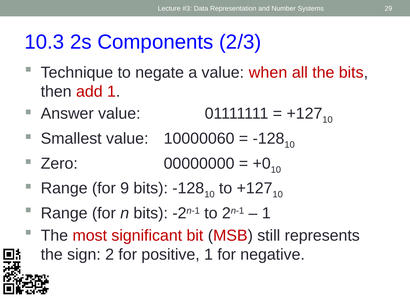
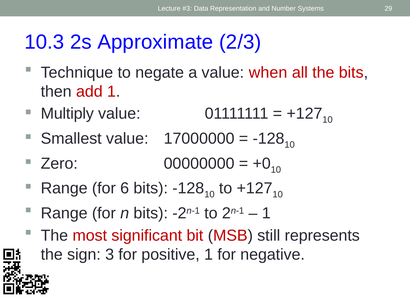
Components: Components -> Approximate
Answer: Answer -> Multiply
10000060: 10000060 -> 17000000
9: 9 -> 6
2: 2 -> 3
